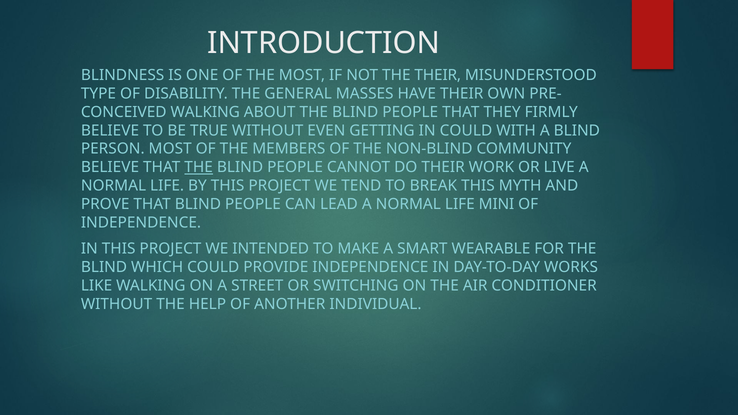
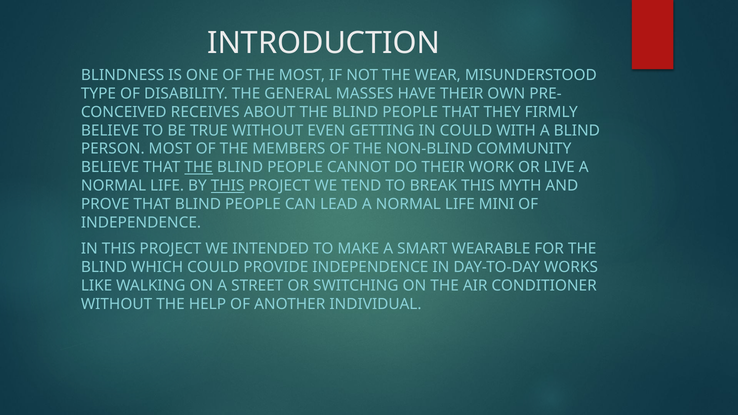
THE THEIR: THEIR -> WEAR
WALKING at (205, 112): WALKING -> RECEIVES
THIS at (228, 186) underline: none -> present
